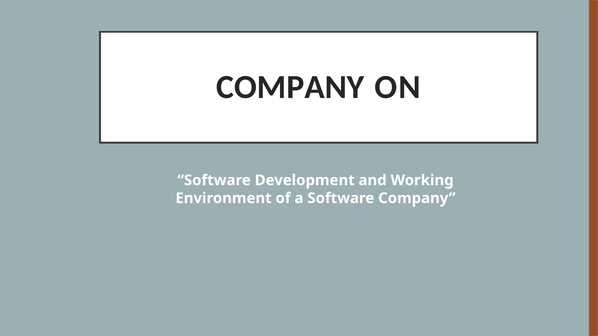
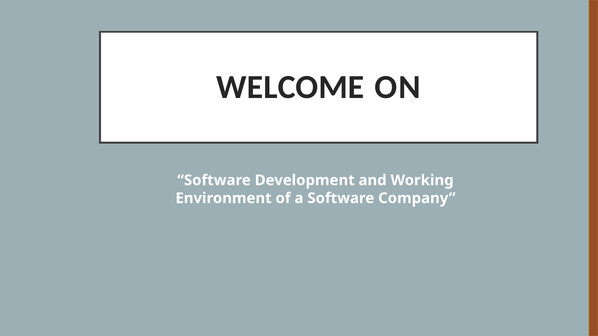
COMPANY at (290, 87): COMPANY -> WELCOME
